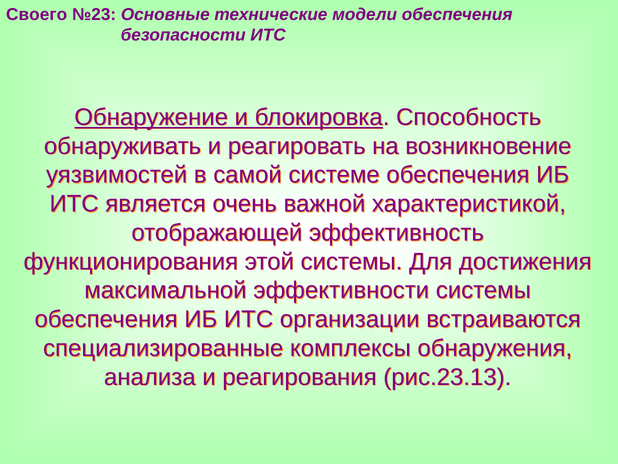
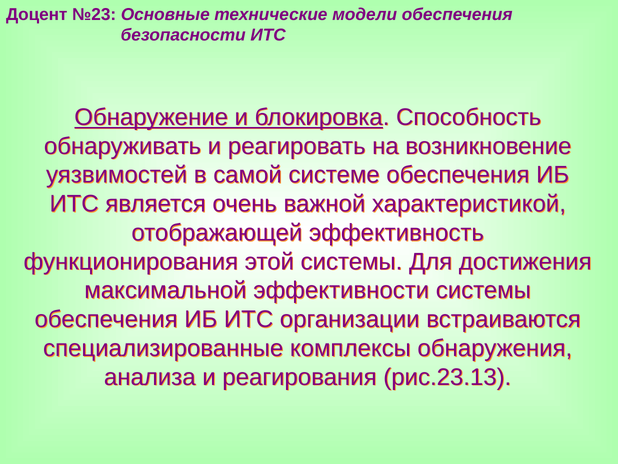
Своего: Своего -> Доцент
